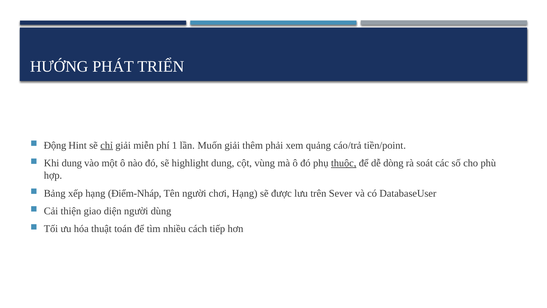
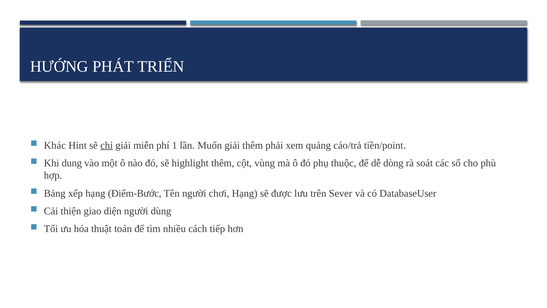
Động: Động -> Khác
highlight dung: dung -> thêm
thuộc underline: present -> none
Điểm-Nháp: Điểm-Nháp -> Điểm-Bước
